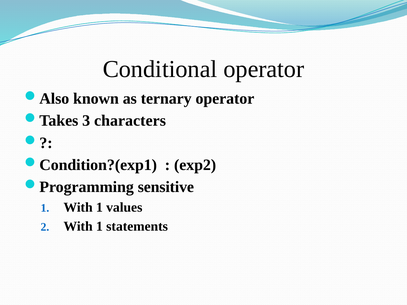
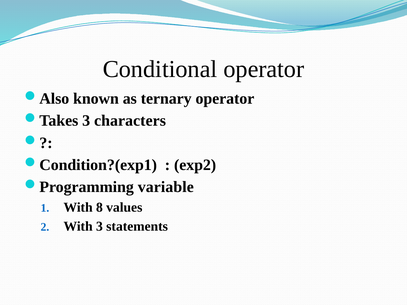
sensitive: sensitive -> variable
1 at (99, 207): 1 -> 8
2 With 1: 1 -> 3
